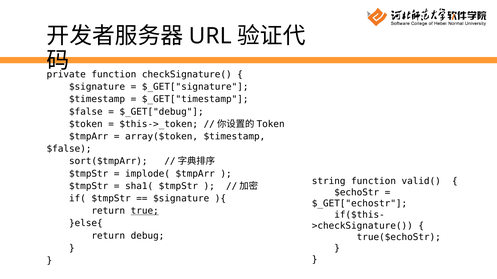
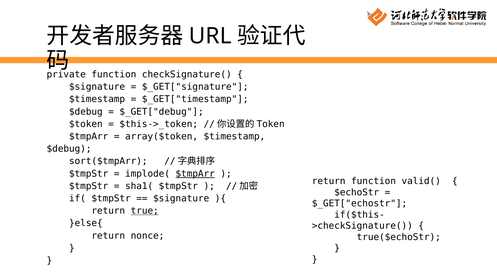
$false at (86, 112): $false -> $debug
$false at (69, 149): $false -> $debug
$tmpArr at (195, 174) underline: none -> present
string at (329, 182): string -> return
debug: debug -> nonce
